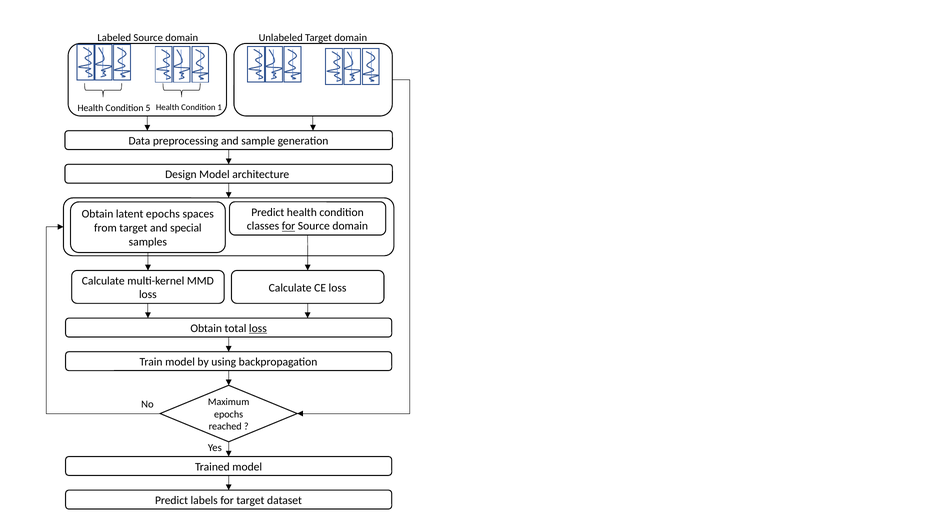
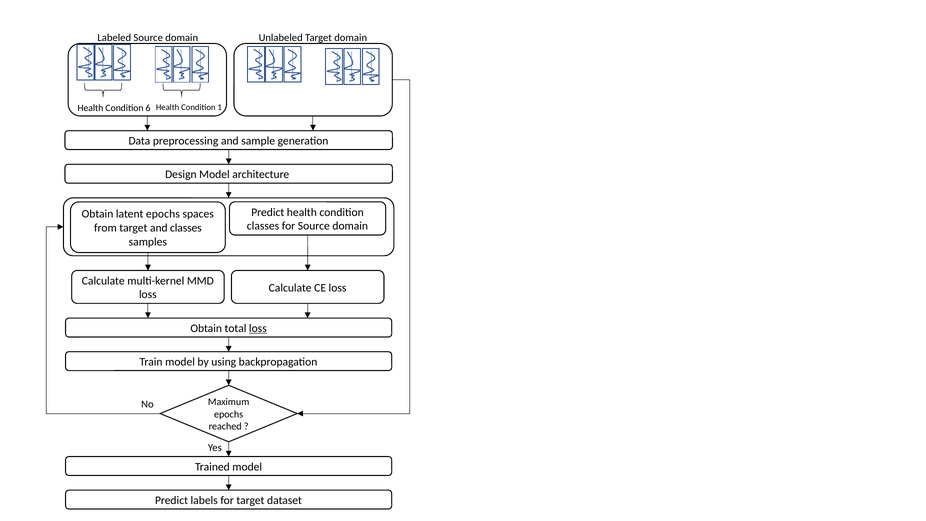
5: 5 -> 6
for at (288, 226) underline: present -> none
and special: special -> classes
